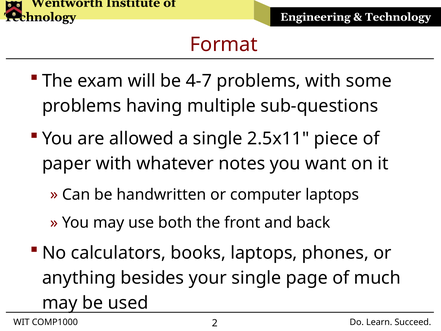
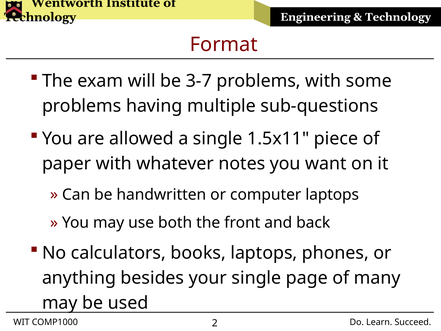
4-7: 4-7 -> 3-7
2.5x11: 2.5x11 -> 1.5x11
much: much -> many
